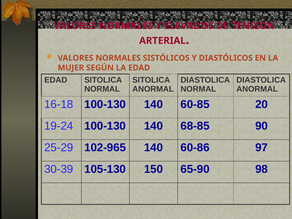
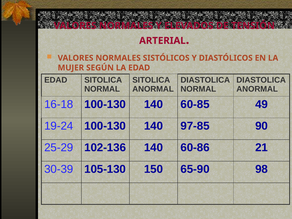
20: 20 -> 49
68-85: 68-85 -> 97-85
102-965: 102-965 -> 102-136
97: 97 -> 21
